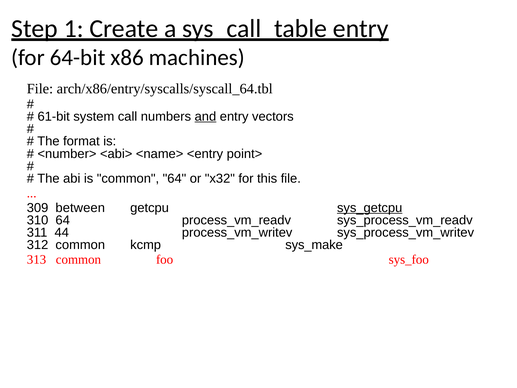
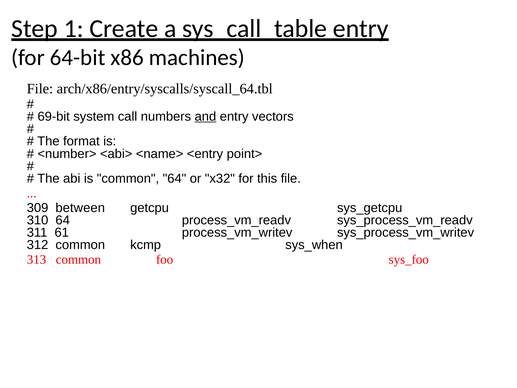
61-bit: 61-bit -> 69-bit
sys_getcpu underline: present -> none
44: 44 -> 61
sys_make: sys_make -> sys_when
